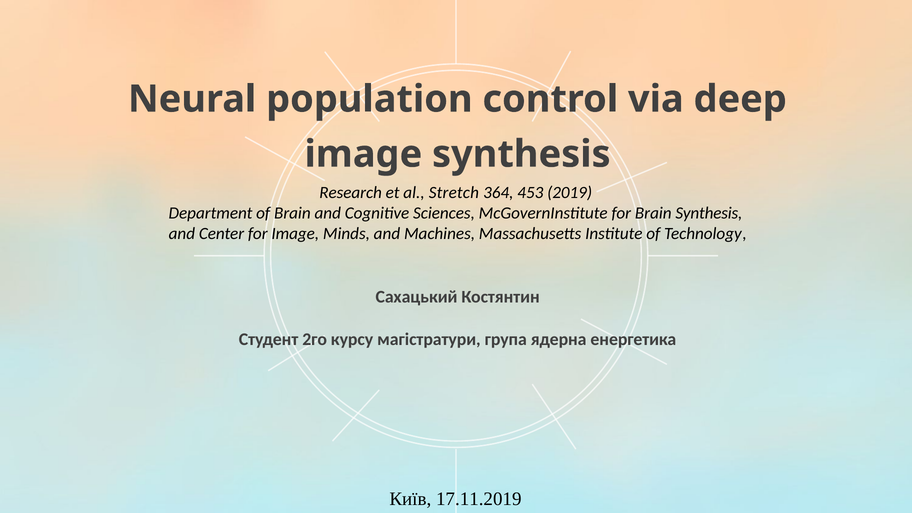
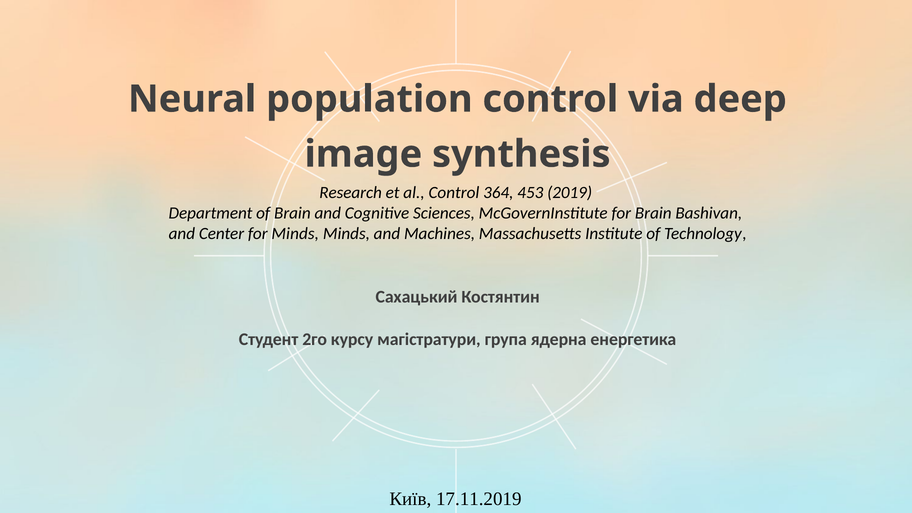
al Stretch: Stretch -> Control
Brain Synthesis: Synthesis -> Bashivan
for Image: Image -> Minds
